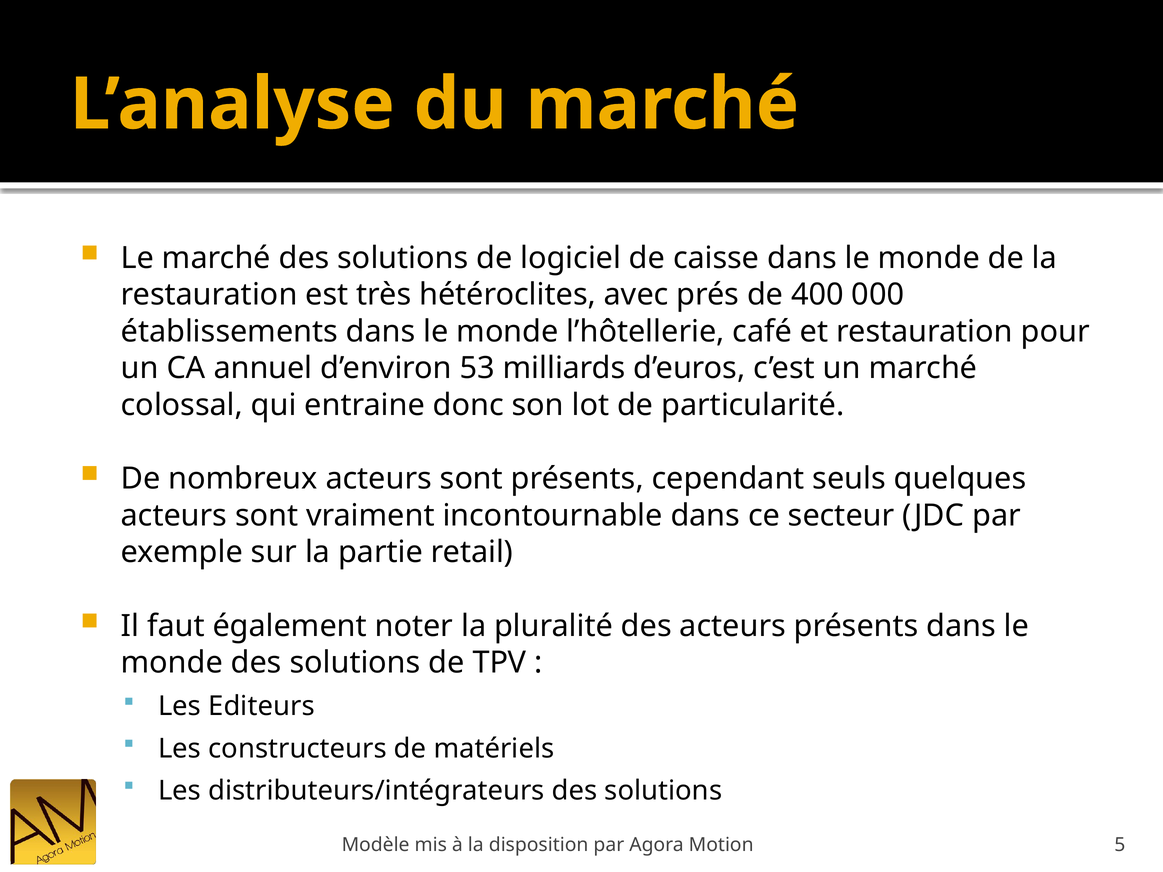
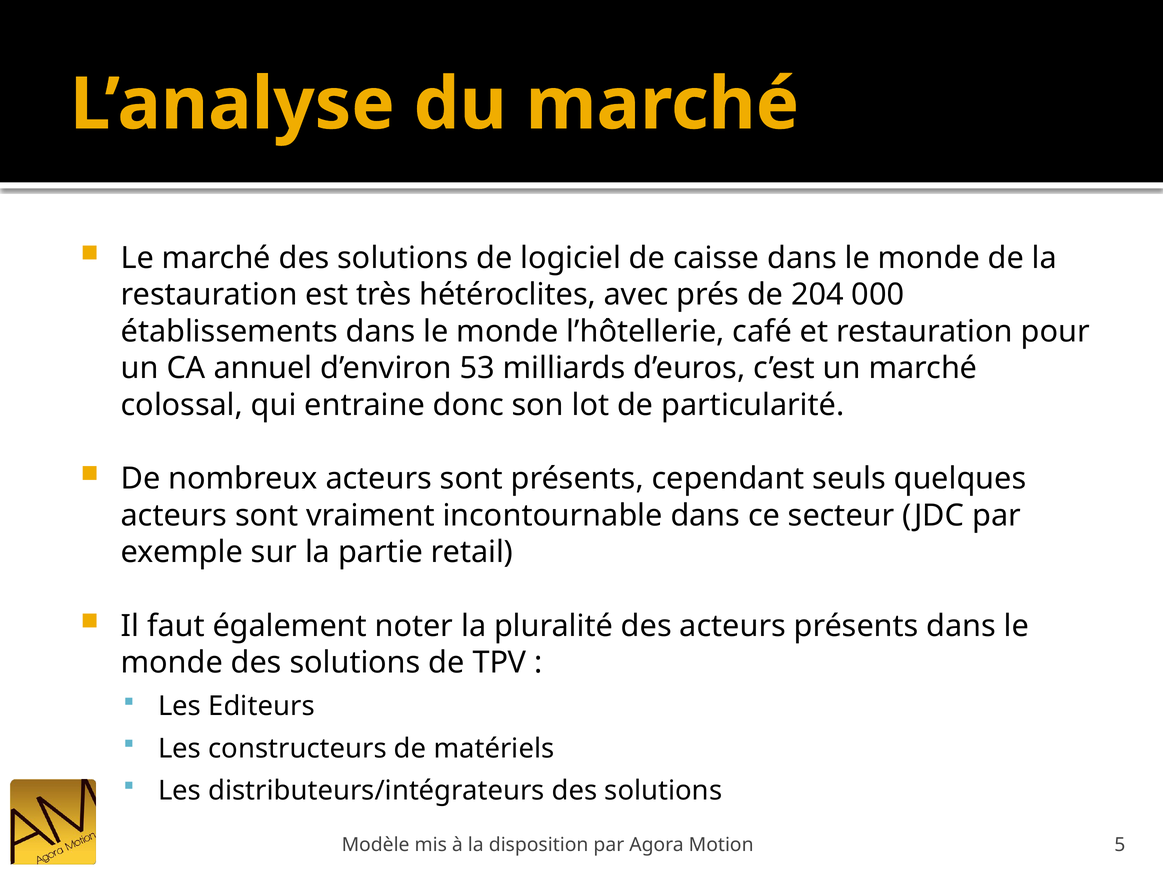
400: 400 -> 204
